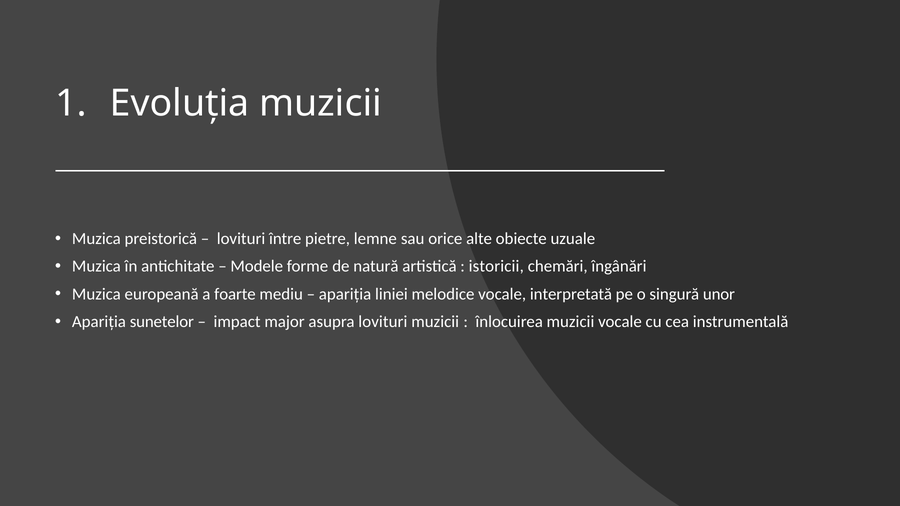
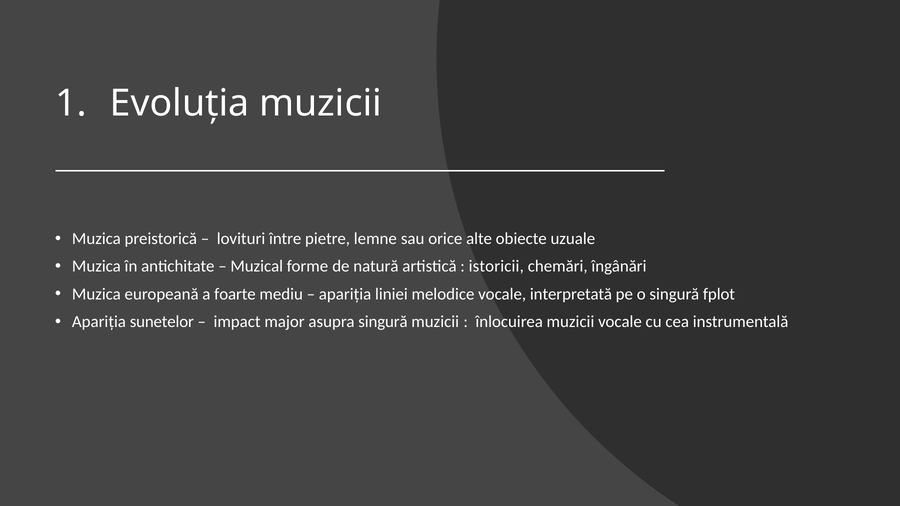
Modele: Modele -> Muzical
unor: unor -> fplot
asupra lovituri: lovituri -> singură
